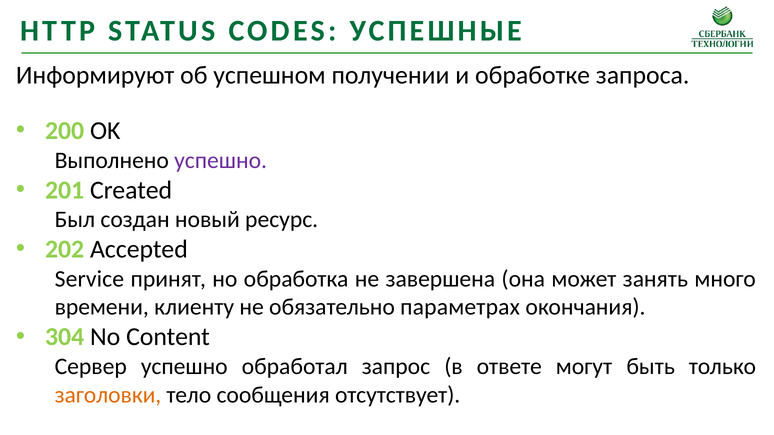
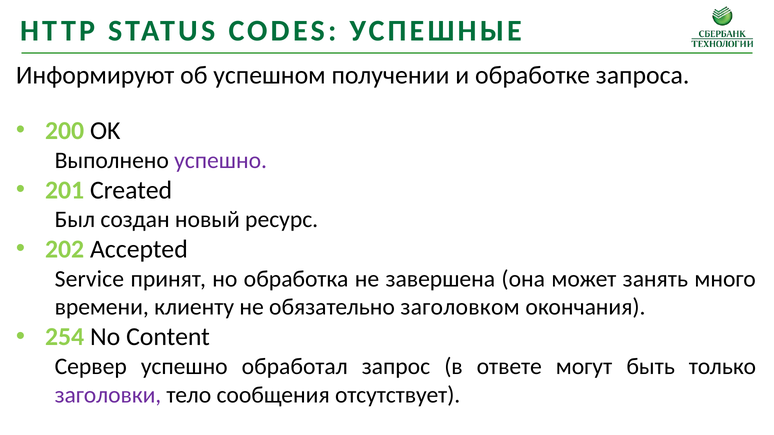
параметрах: параметрах -> заголовком
304: 304 -> 254
заголовки colour: orange -> purple
